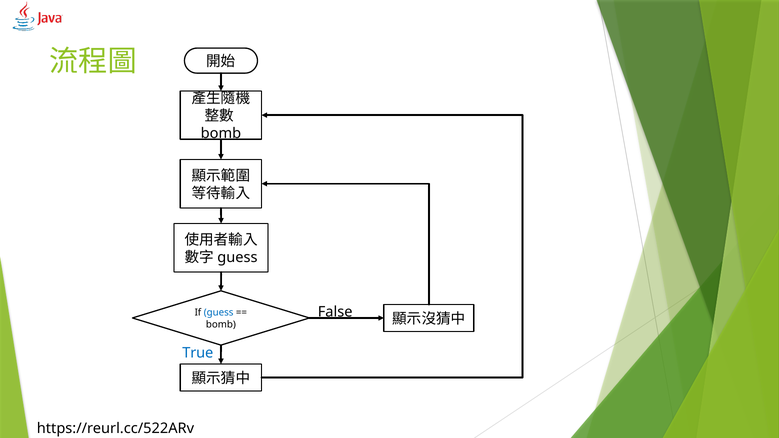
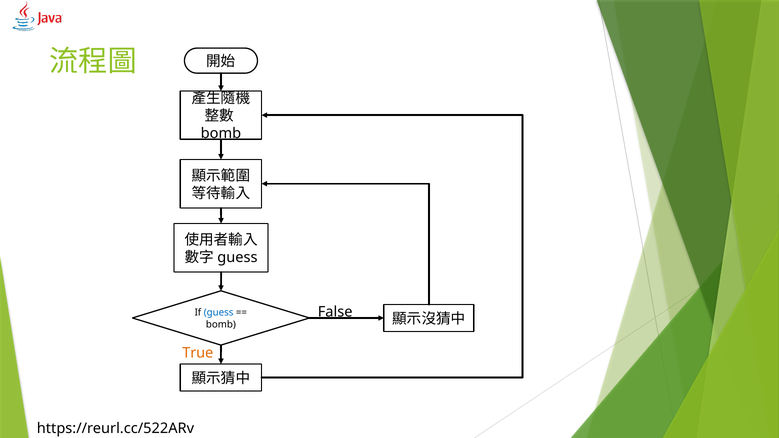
True colour: blue -> orange
